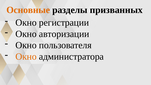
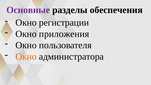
Основные colour: orange -> purple
призванных: призванных -> обеспечения
авторизации: авторизации -> приложения
